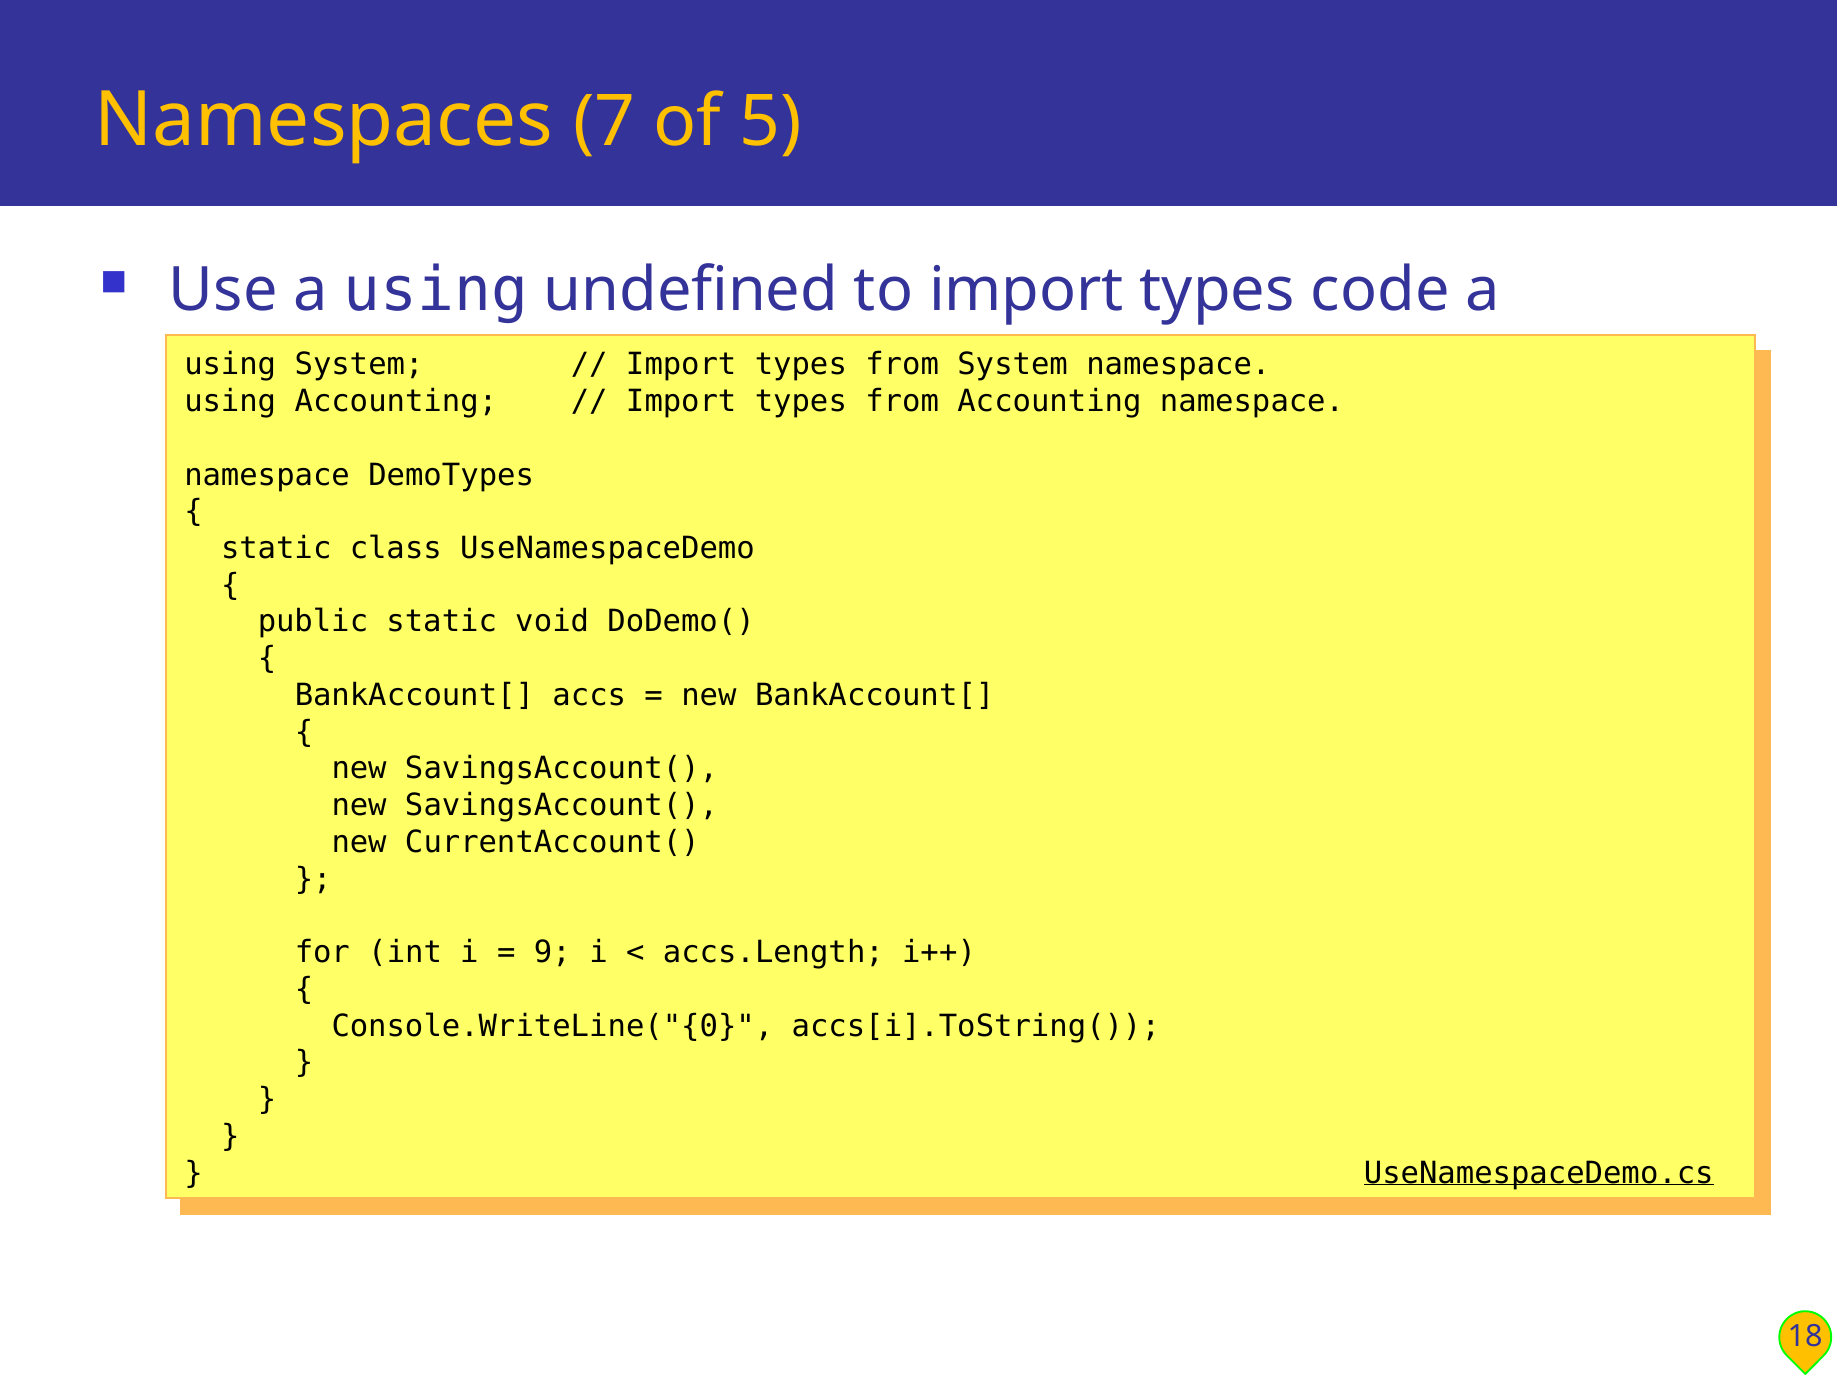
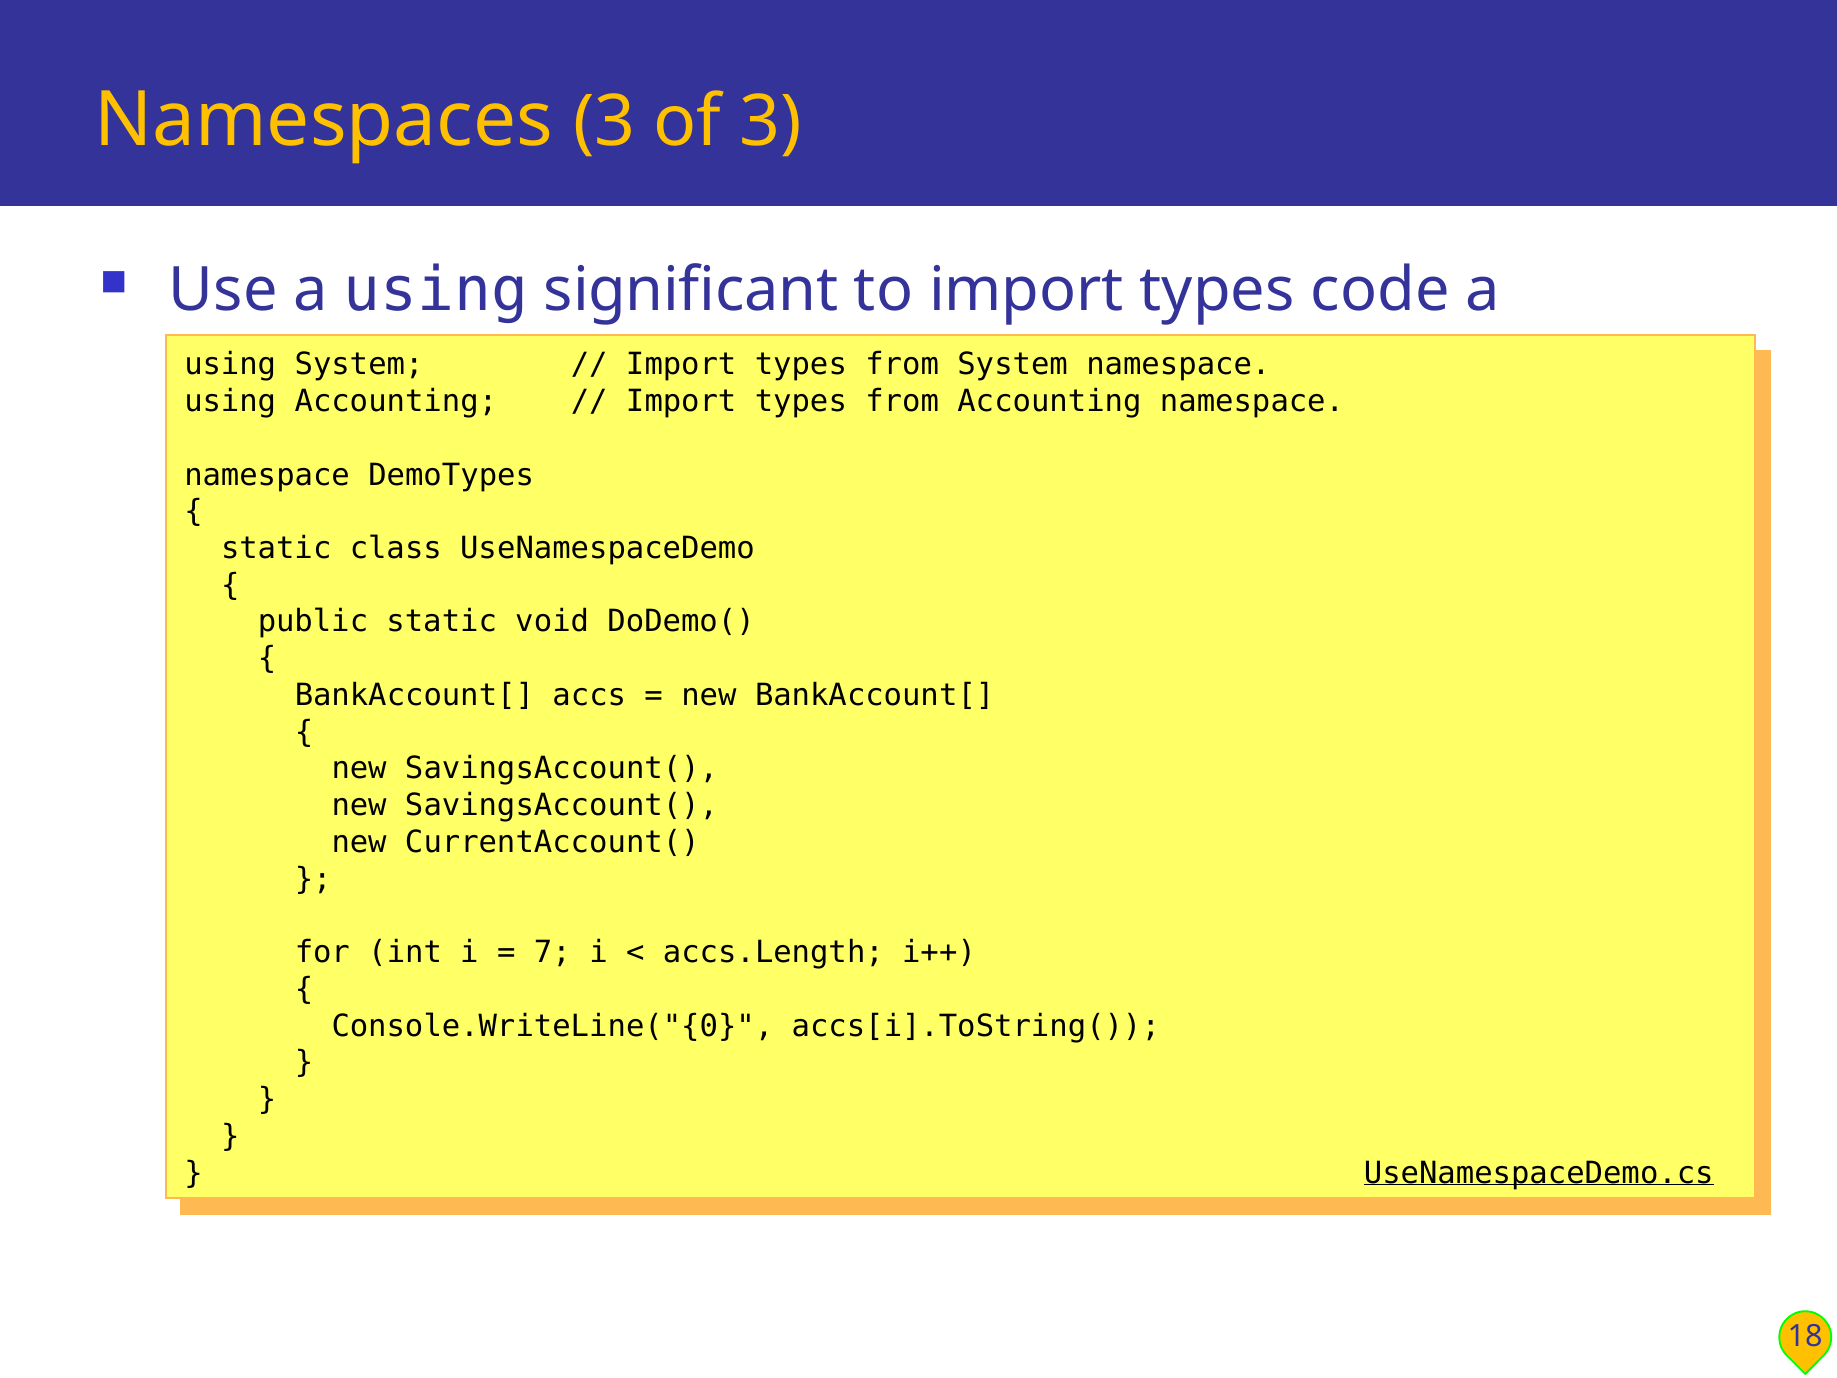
Namespaces 7: 7 -> 3
of 5: 5 -> 3
undefined: undefined -> significant
9: 9 -> 7
